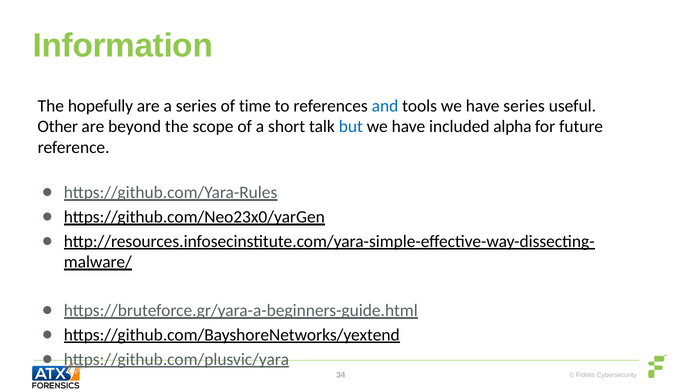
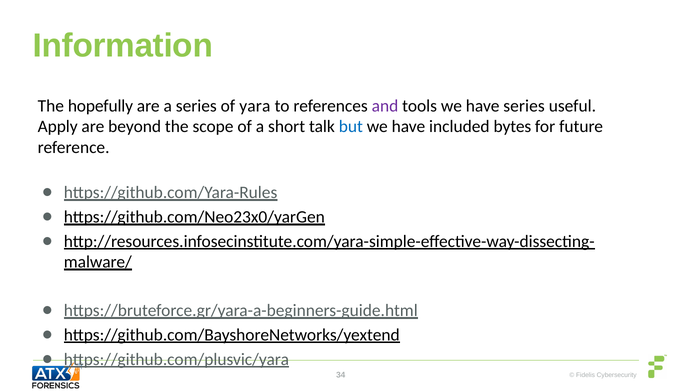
time: time -> yara
and colour: blue -> purple
Other: Other -> Apply
alpha: alpha -> bytes
